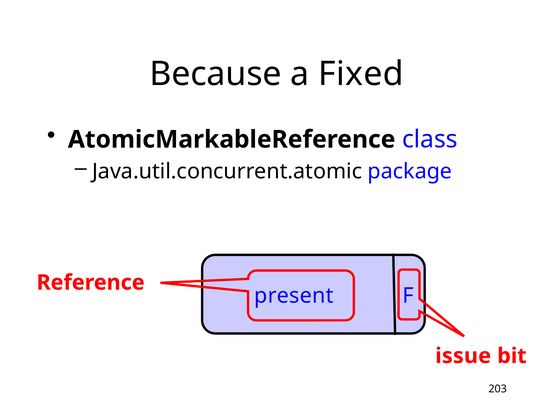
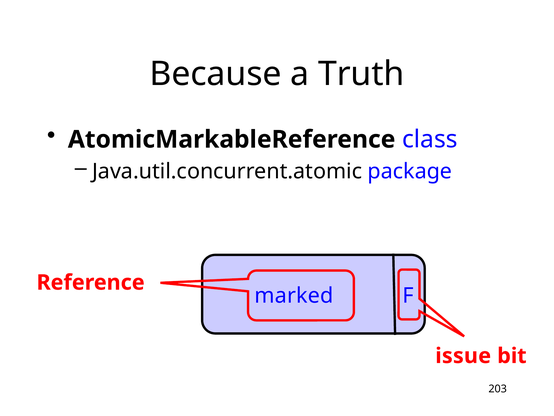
Fixed: Fixed -> Truth
present: present -> marked
